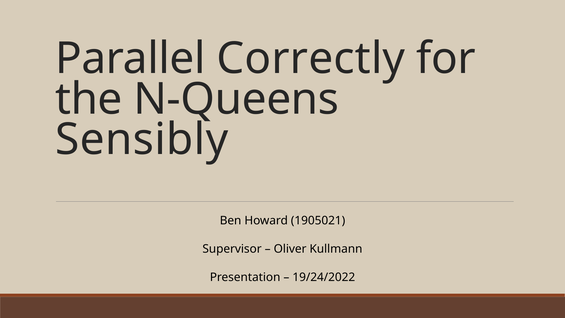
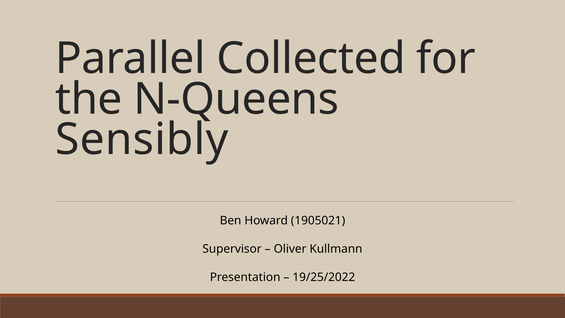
Correctly: Correctly -> Collected
19/24/2022: 19/24/2022 -> 19/25/2022
